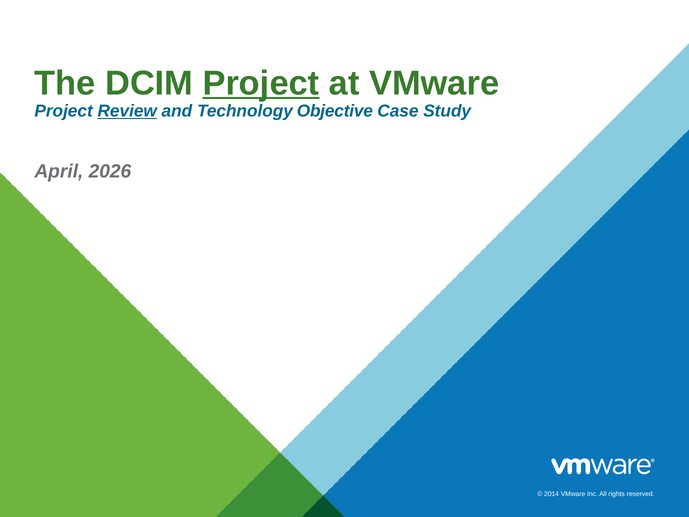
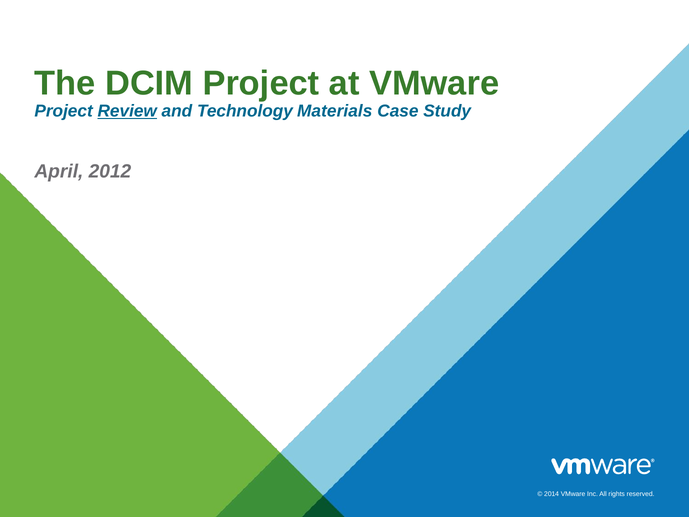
Project at (261, 83) underline: present -> none
Objective: Objective -> Materials
2026: 2026 -> 2012
